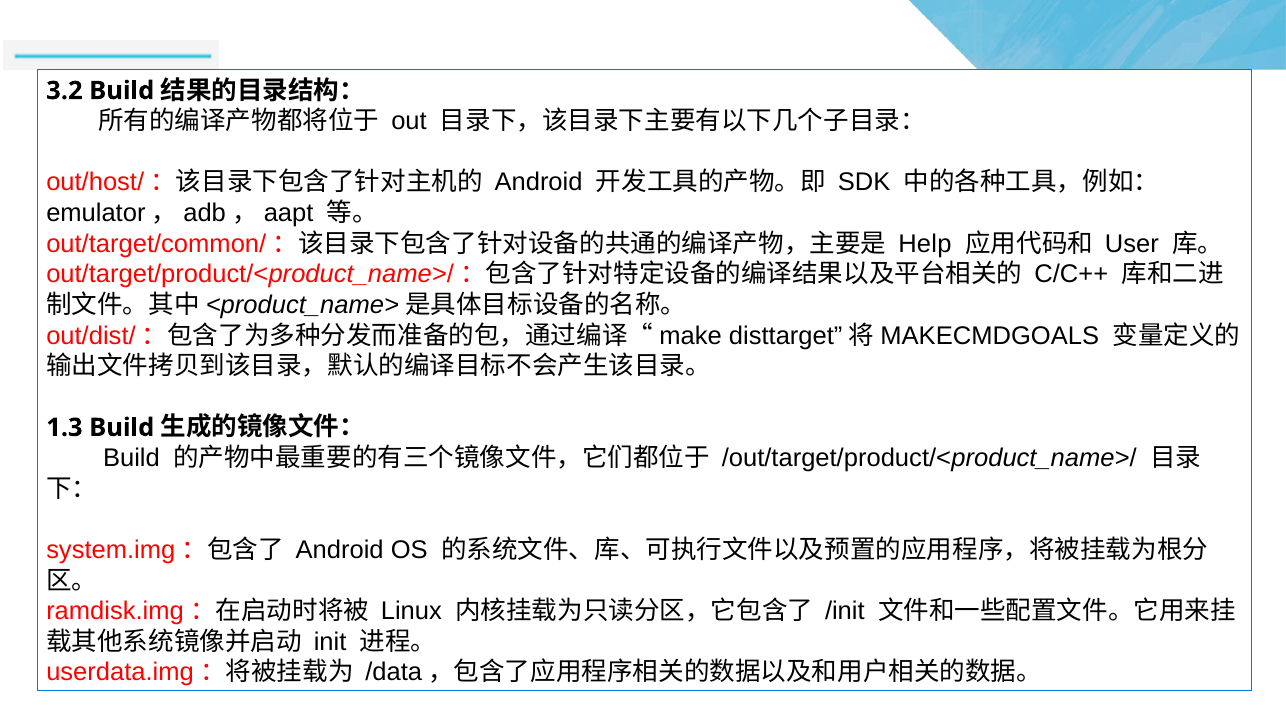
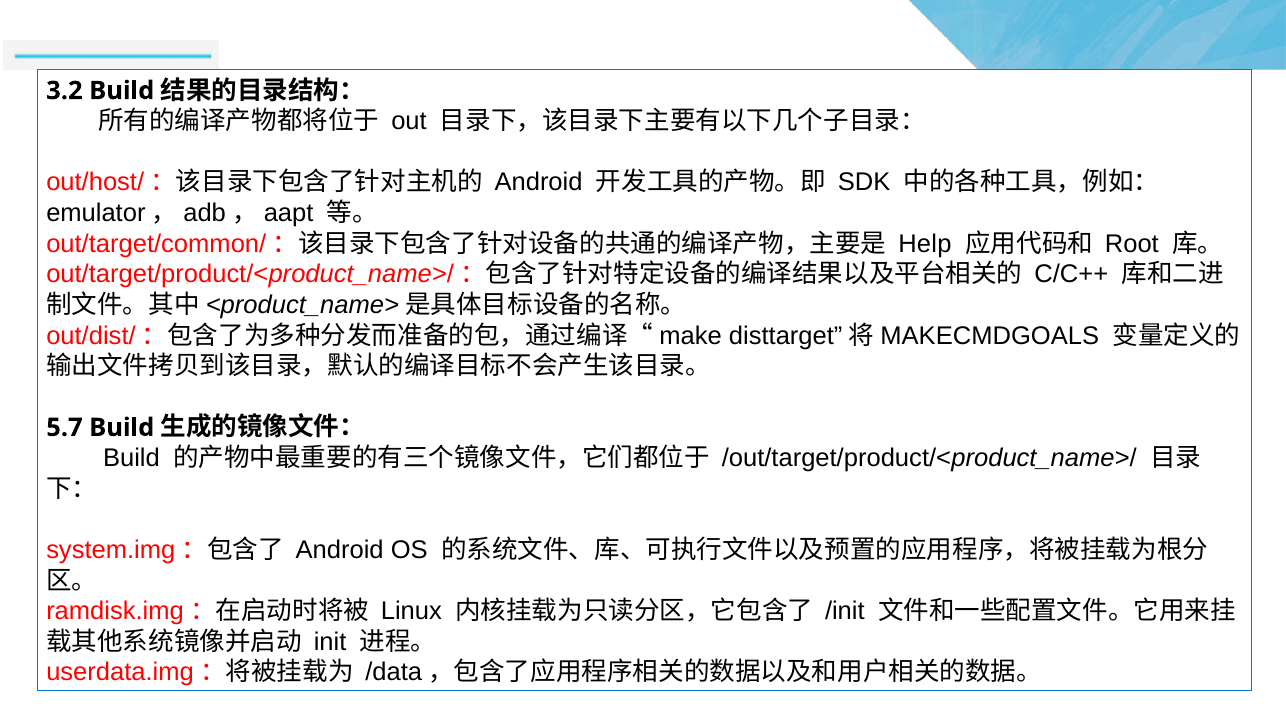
User: User -> Root
1.3: 1.3 -> 5.7
